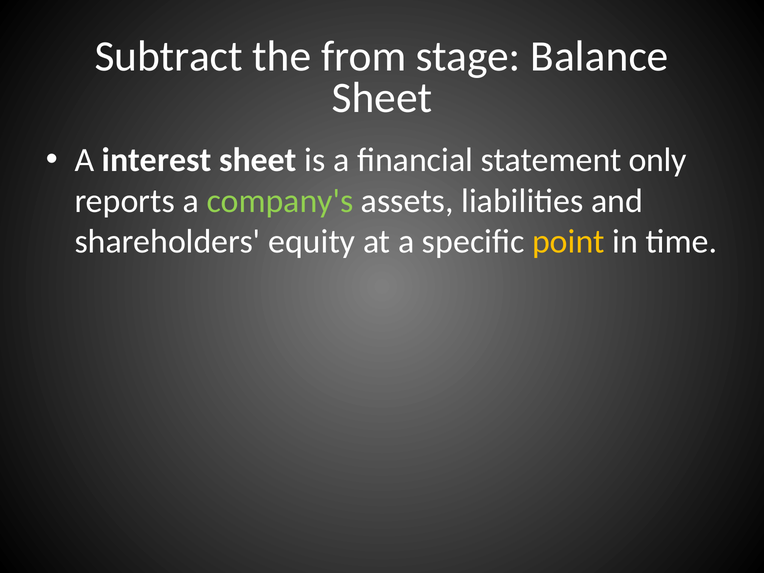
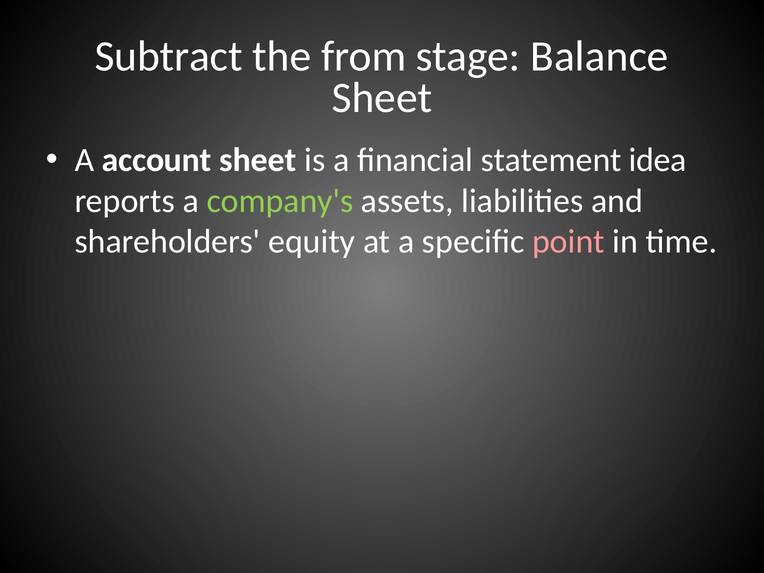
interest: interest -> account
only: only -> idea
point colour: yellow -> pink
